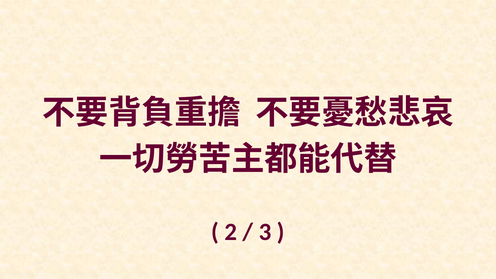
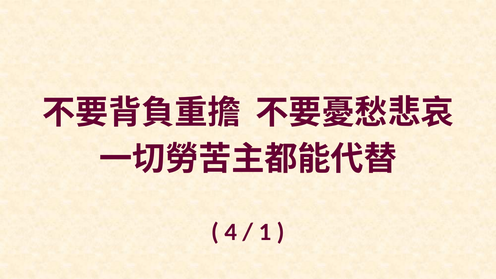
2: 2 -> 4
3: 3 -> 1
